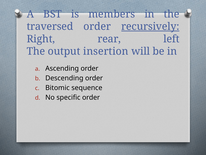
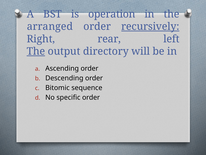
members: members -> operation
traversed: traversed -> arranged
The at (36, 51) underline: none -> present
insertion: insertion -> directory
